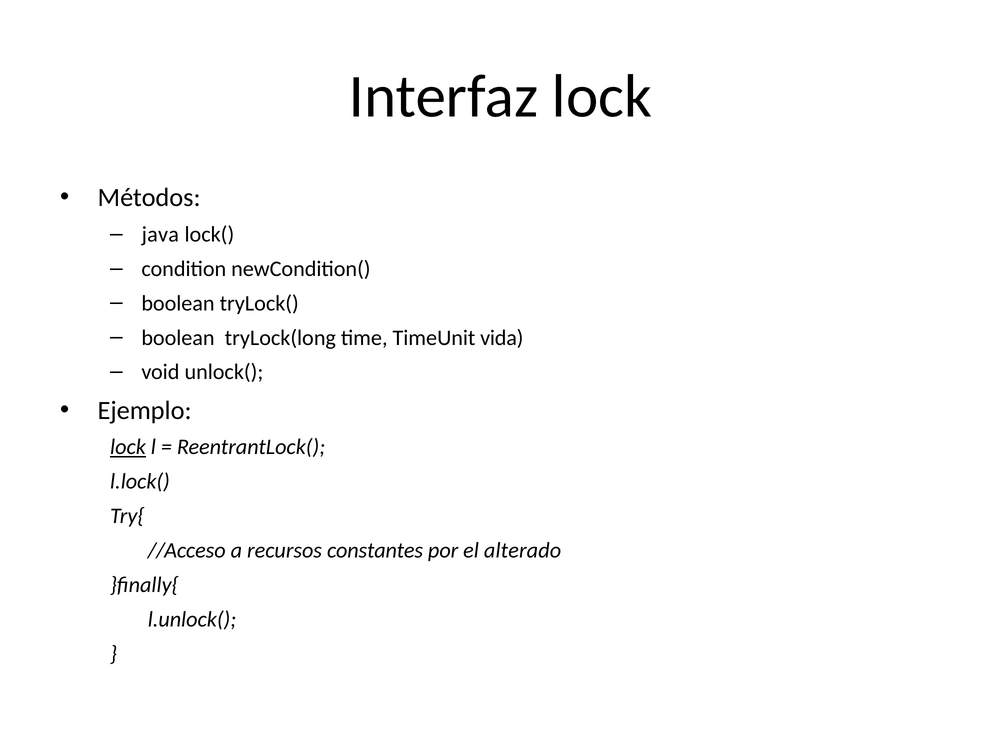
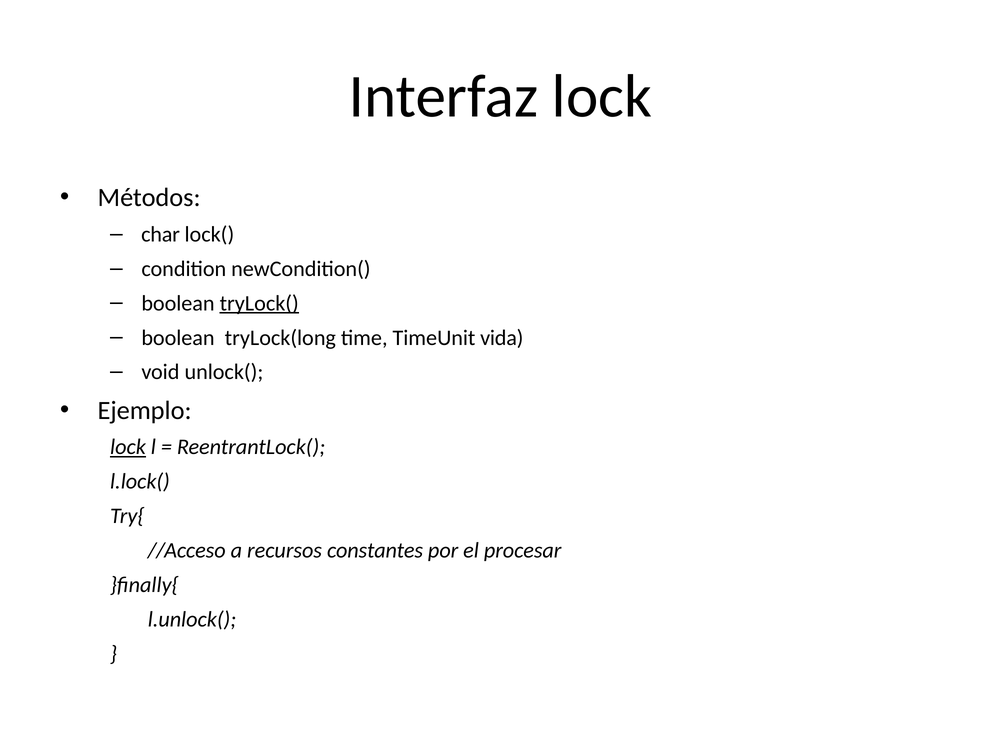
java: java -> char
tryLock( underline: none -> present
alterado: alterado -> procesar
